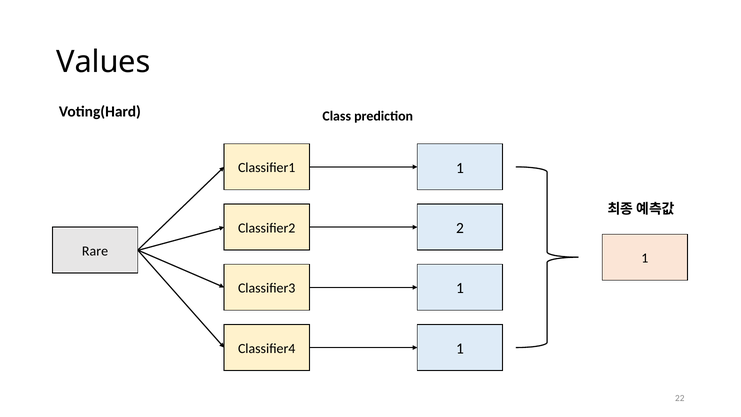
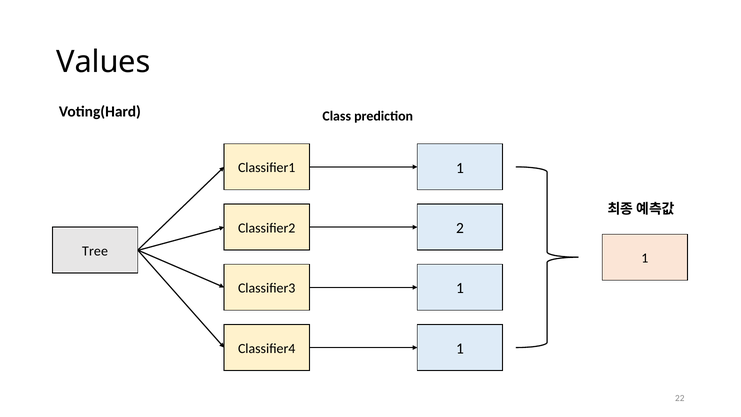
Rare: Rare -> Tree
